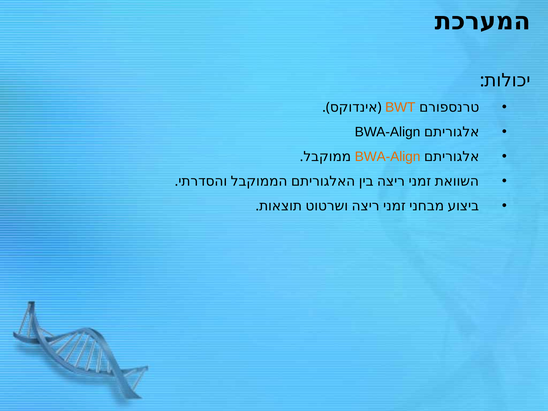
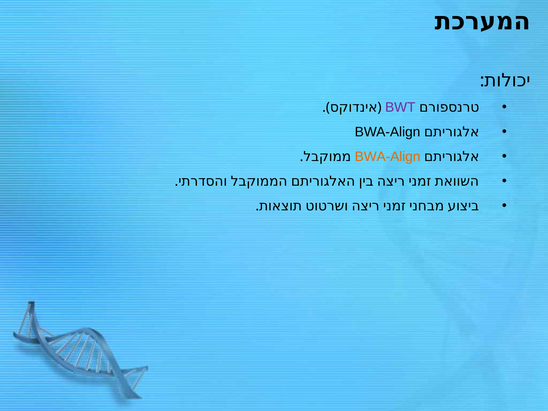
BWT colour: orange -> purple
